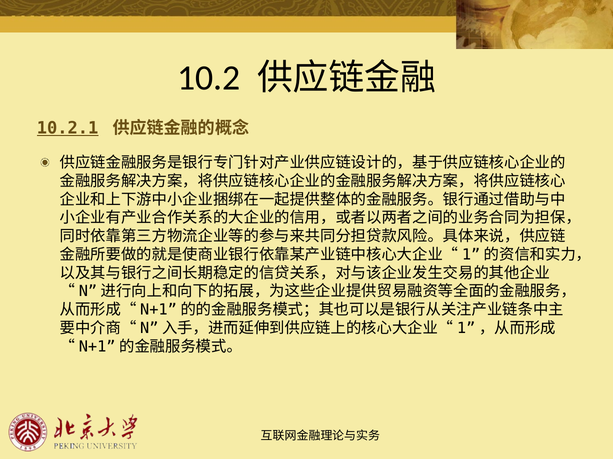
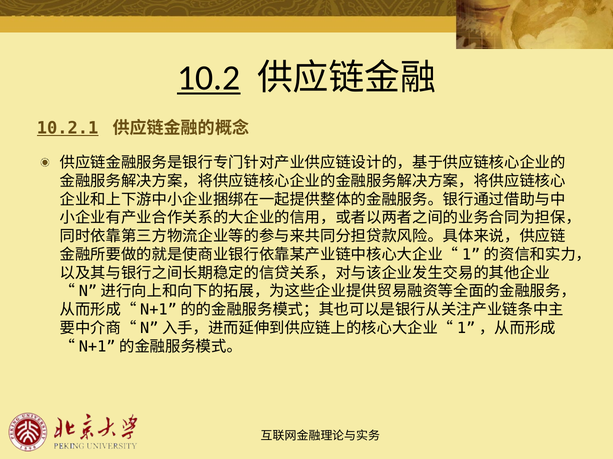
10.2 underline: none -> present
